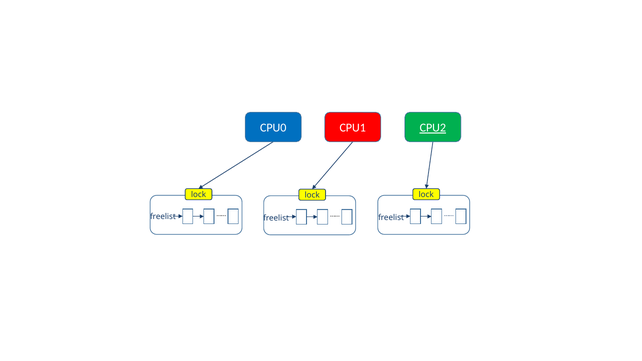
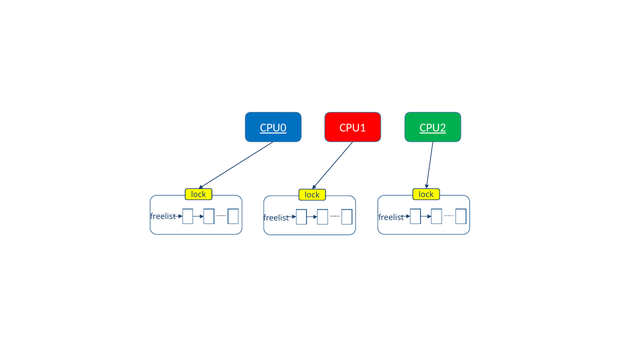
CPU0 underline: none -> present
